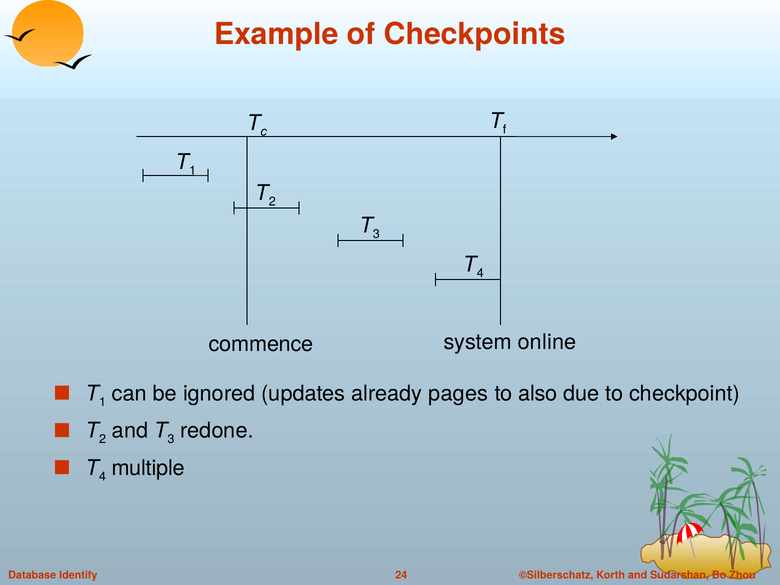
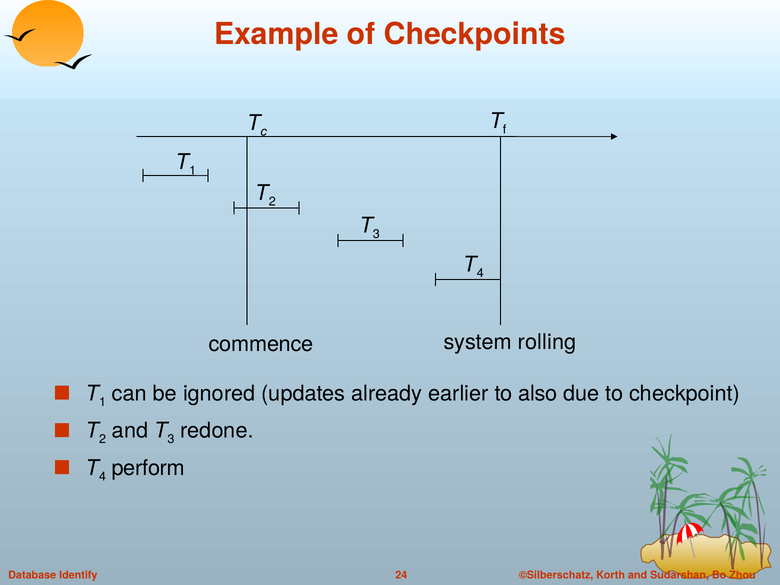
online: online -> rolling
pages: pages -> earlier
multiple: multiple -> perform
